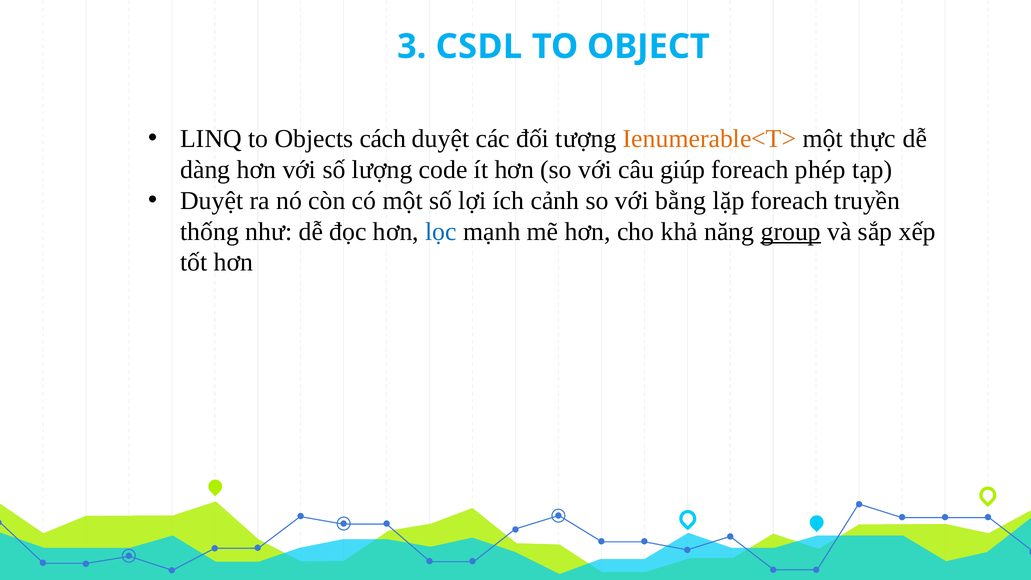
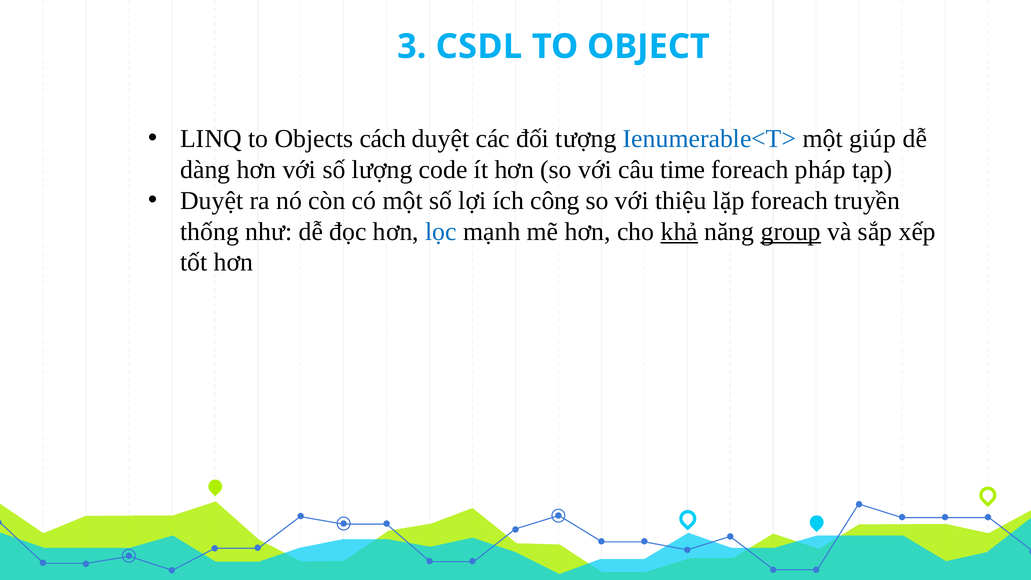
Ienumerable<T> colour: orange -> blue
thực: thực -> giúp
giúp: giúp -> time
phép: phép -> pháp
cảnh: cảnh -> công
bằng: bằng -> thiệu
khả underline: none -> present
